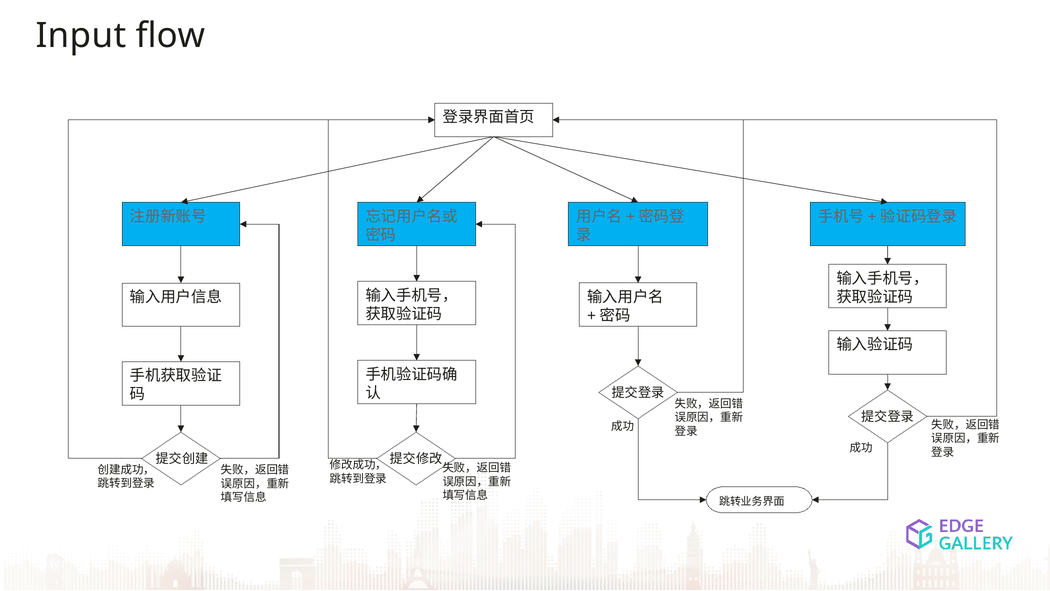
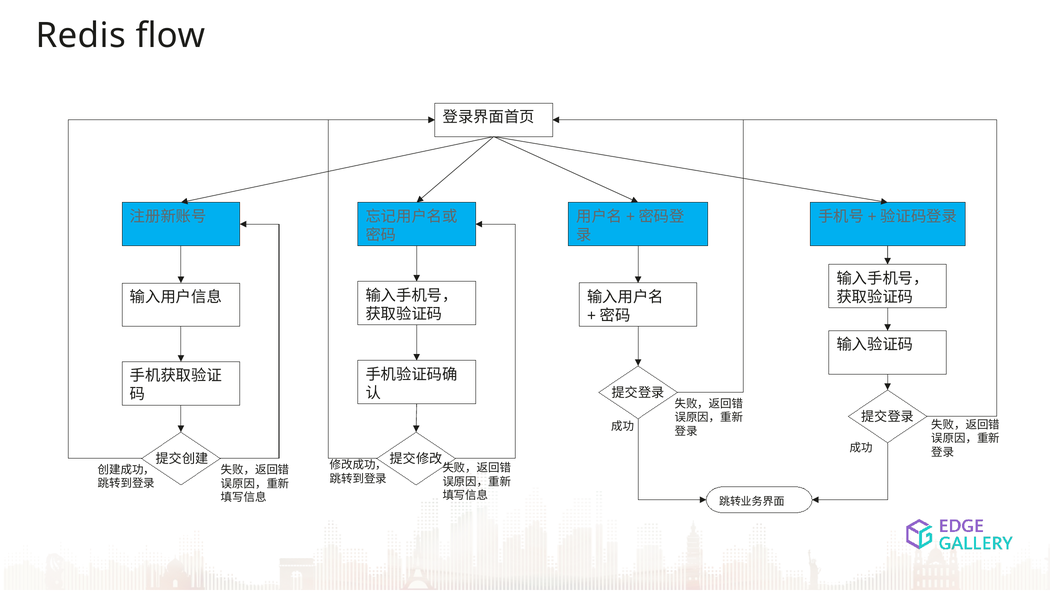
Input: Input -> Redis
